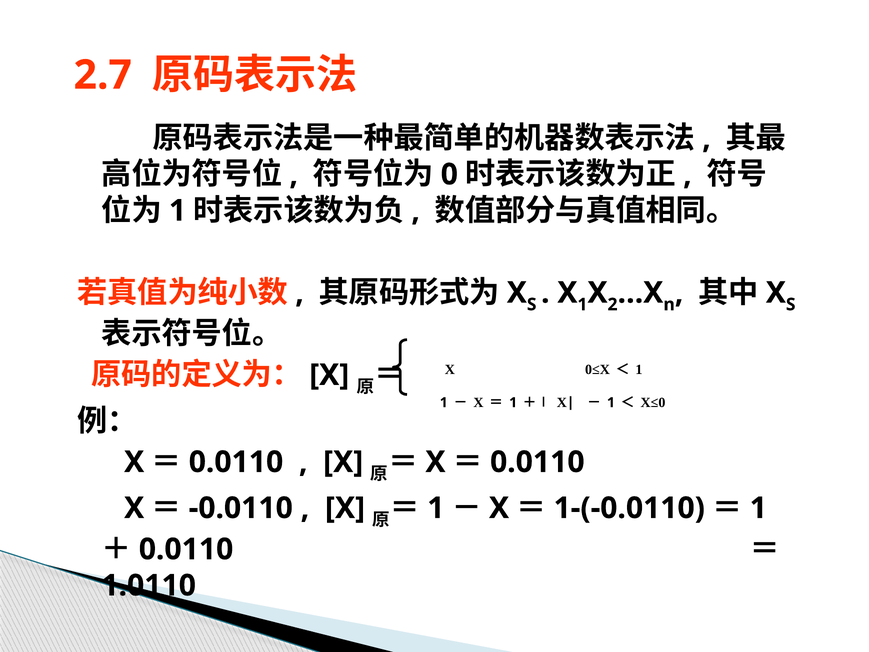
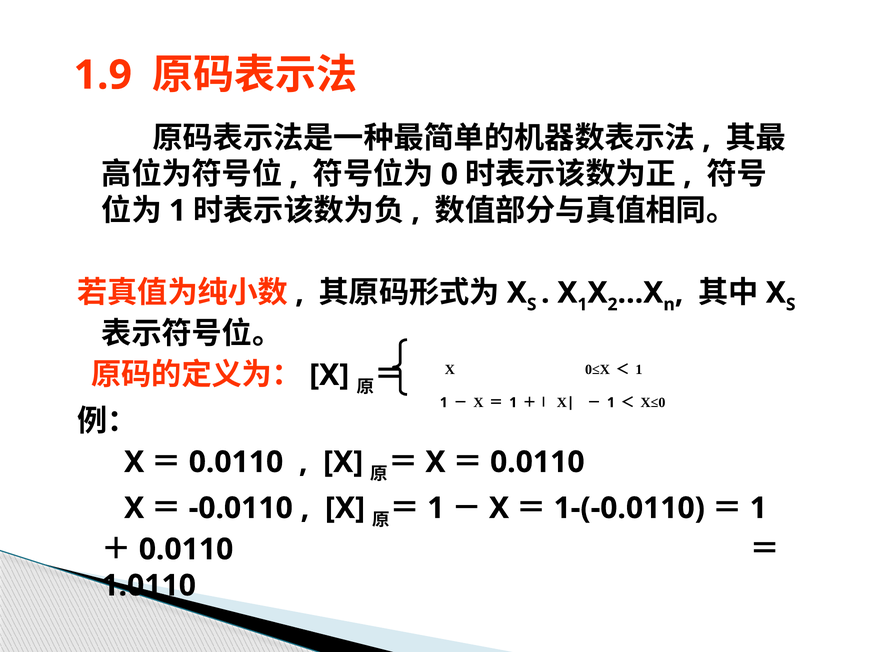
2.7: 2.7 -> 1.9
